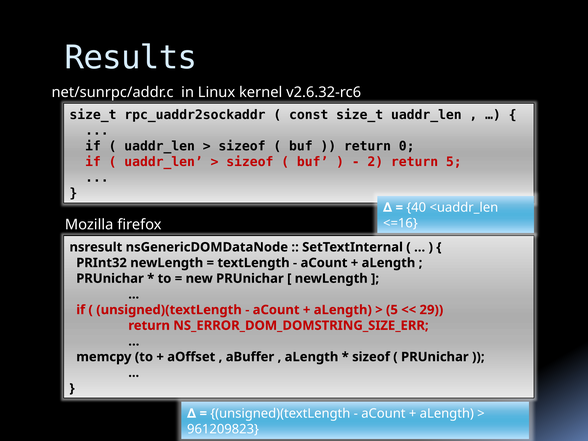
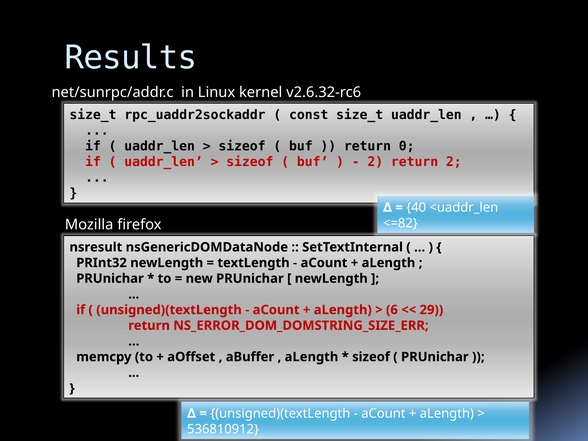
return 5: 5 -> 2
<=16: <=16 -> <=82
5 at (392, 310): 5 -> 6
961209823: 961209823 -> 536810912
